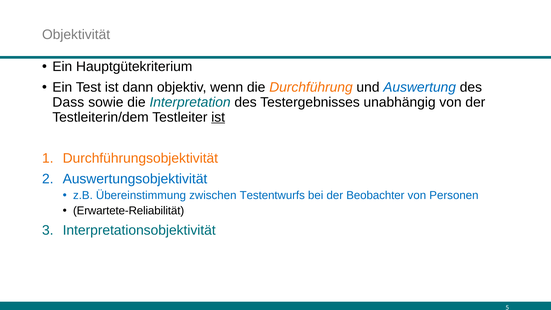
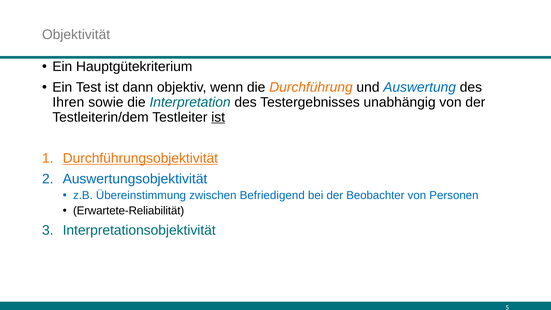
Dass: Dass -> Ihren
Durchführungsobjektivität underline: none -> present
Testentwurfs: Testentwurfs -> Befriedigend
